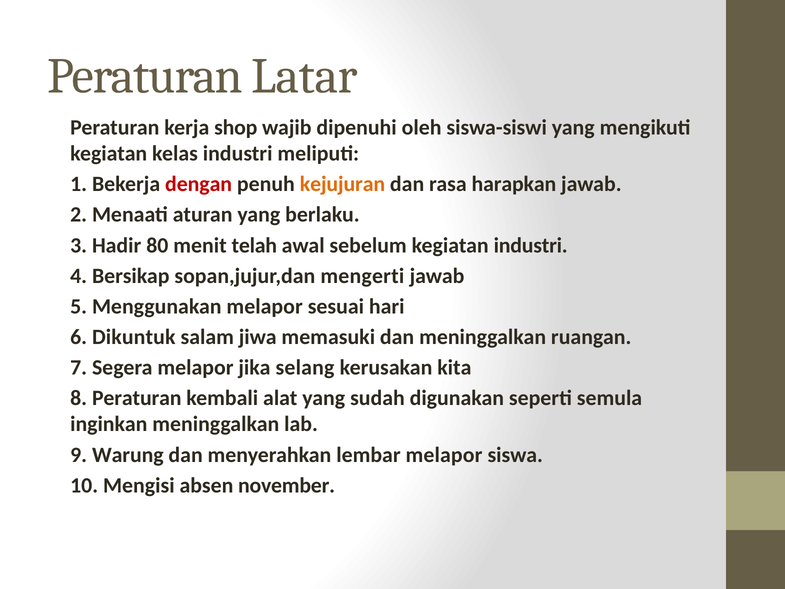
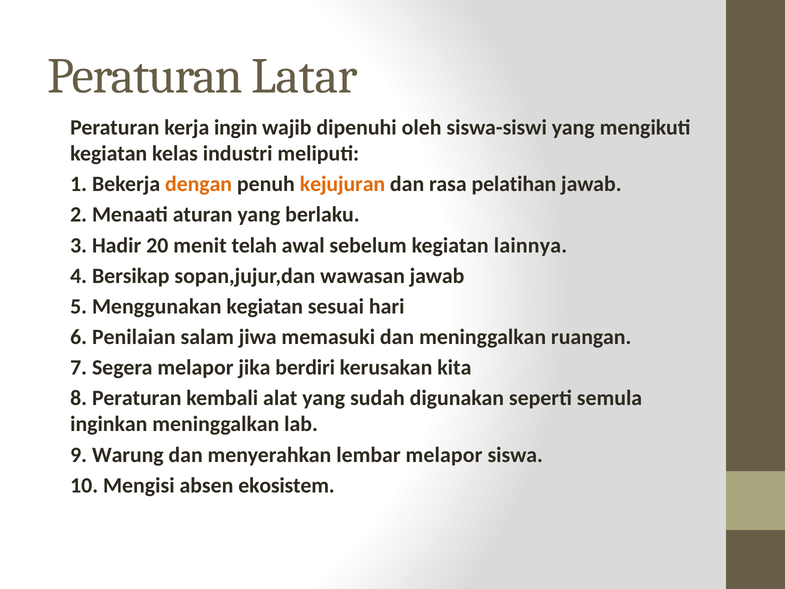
shop: shop -> ingin
dengan colour: red -> orange
harapkan: harapkan -> pelatihan
80: 80 -> 20
kegiatan industri: industri -> lainnya
mengerti: mengerti -> wawasan
Menggunakan melapor: melapor -> kegiatan
Dikuntuk: Dikuntuk -> Penilaian
selang: selang -> berdiri
november: november -> ekosistem
